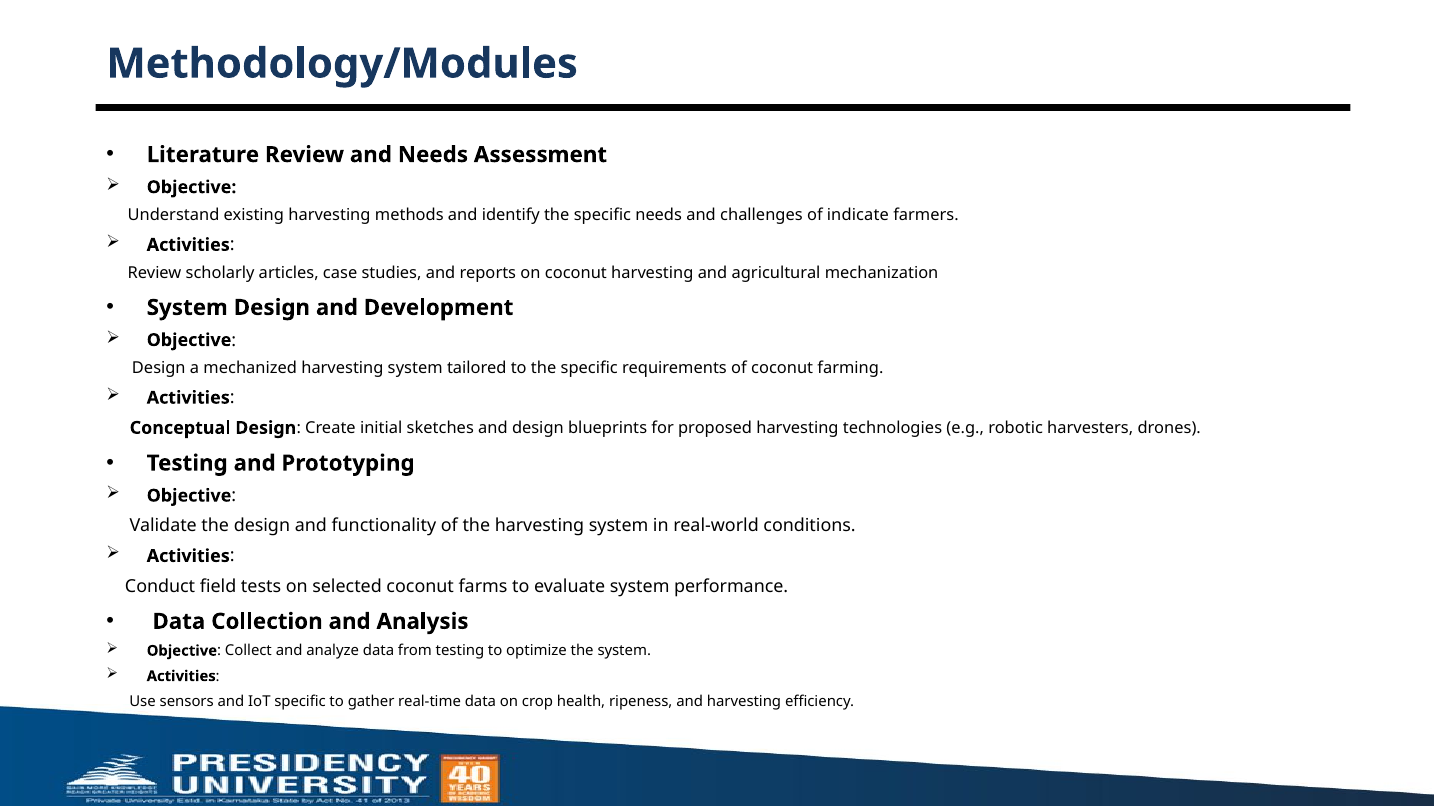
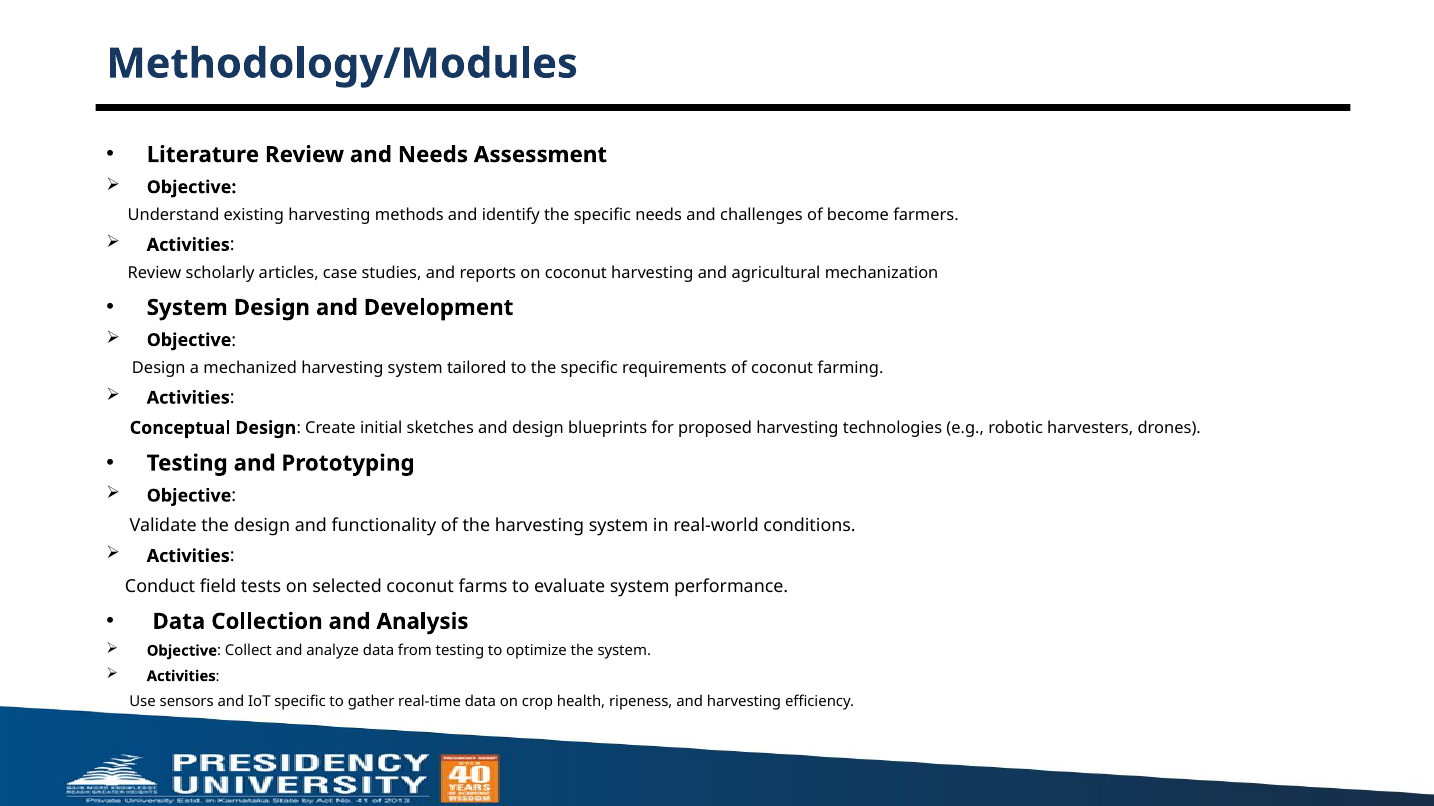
indicate: indicate -> become
